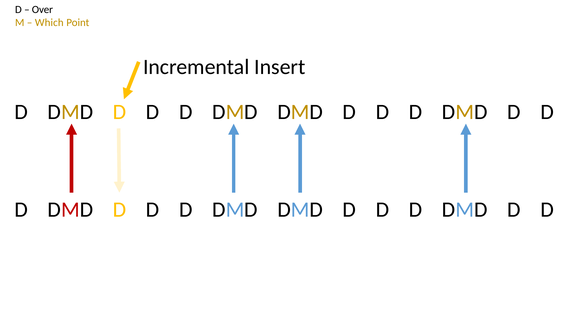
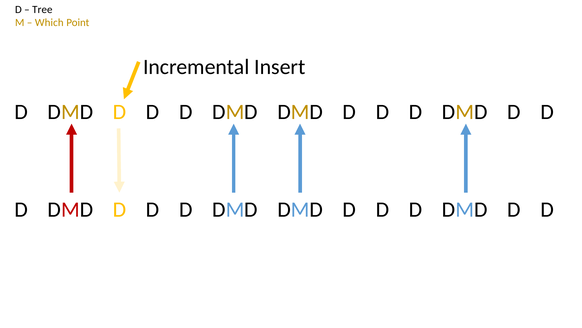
Over: Over -> Tree
